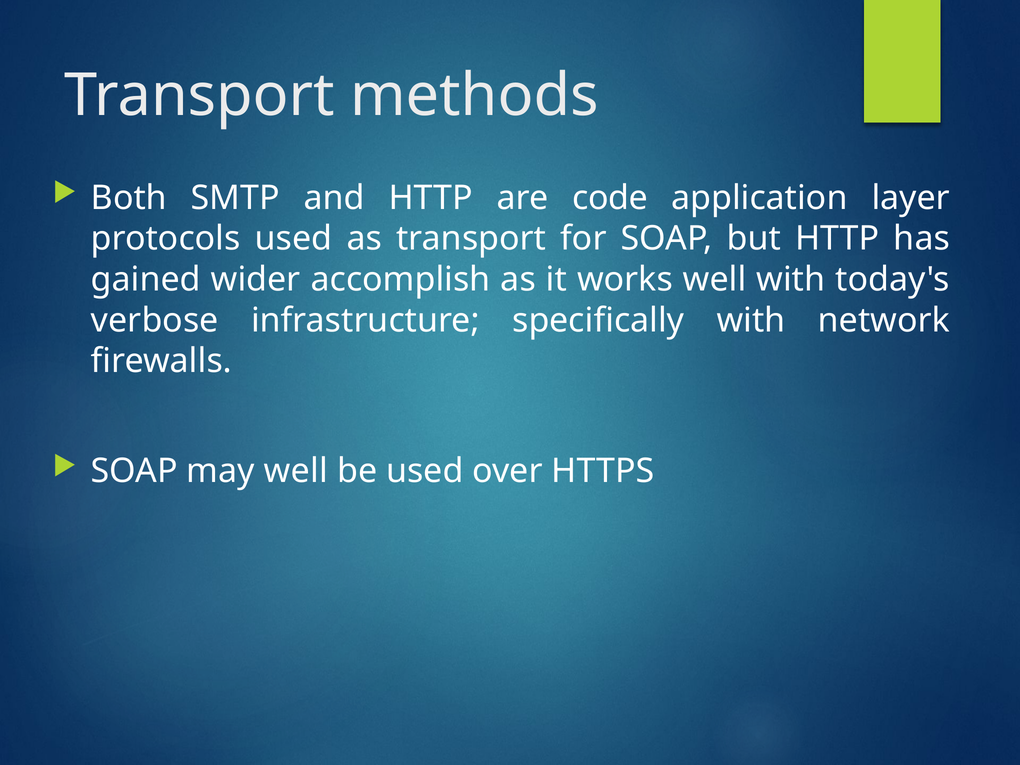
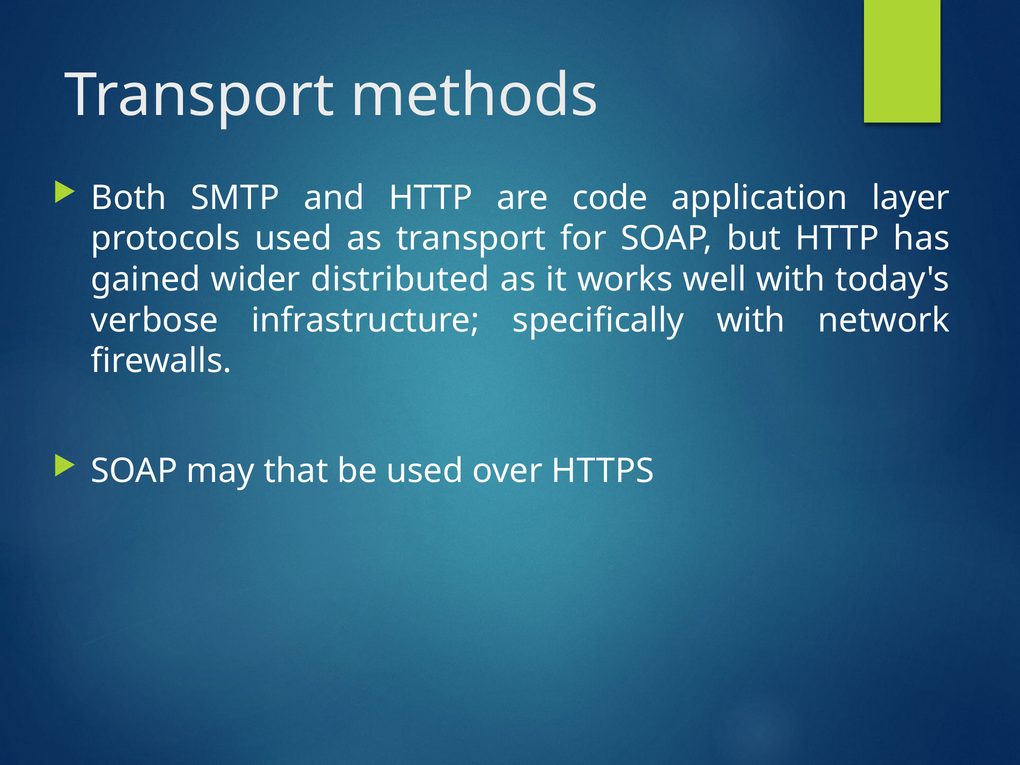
accomplish: accomplish -> distributed
may well: well -> that
